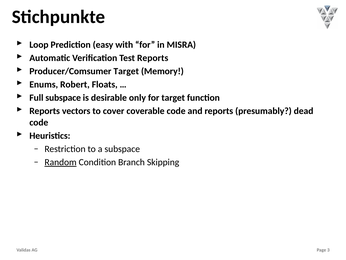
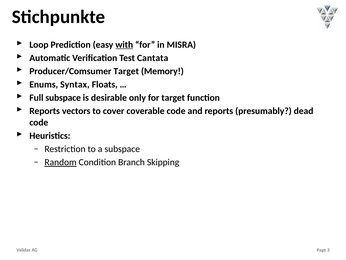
with underline: none -> present
Test Reports: Reports -> Cantata
Robert: Robert -> Syntax
